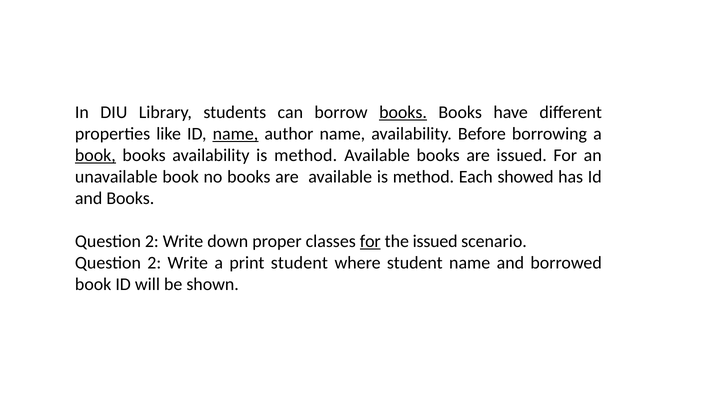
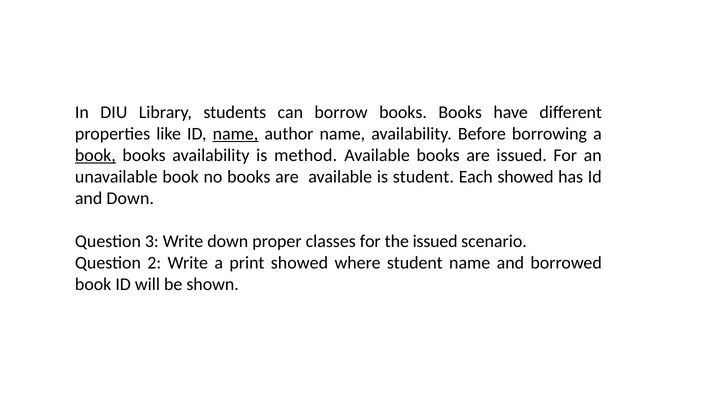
books at (403, 112) underline: present -> none
available is method: method -> student
and Books: Books -> Down
2 at (152, 241): 2 -> 3
for at (370, 241) underline: present -> none
print student: student -> showed
